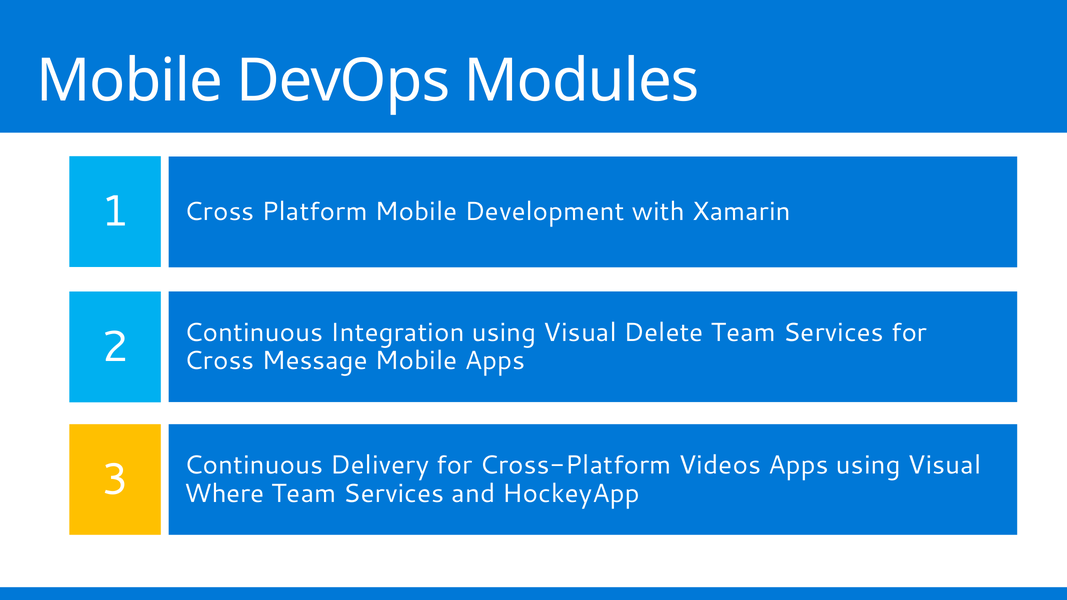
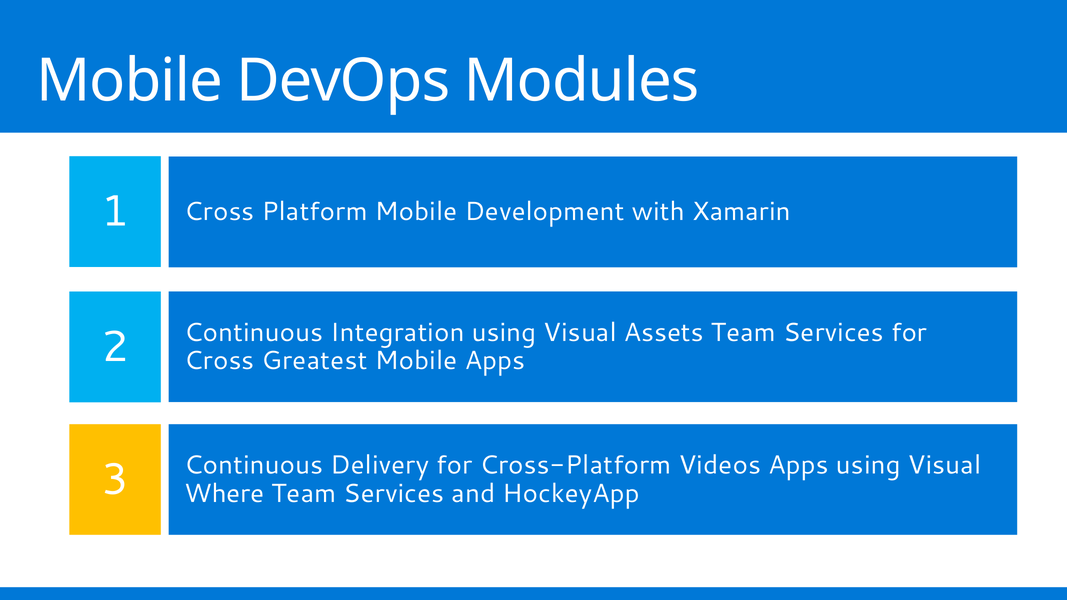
Delete: Delete -> Assets
Message: Message -> Greatest
